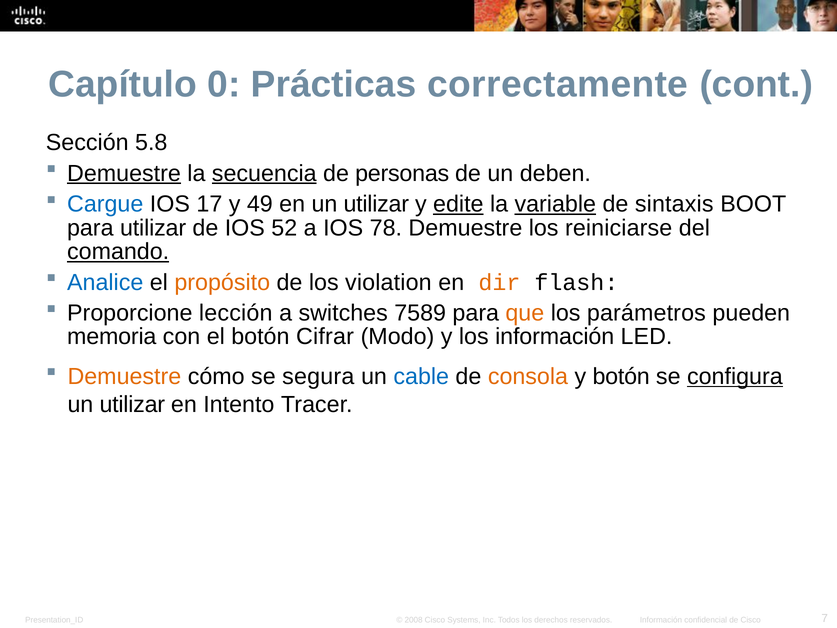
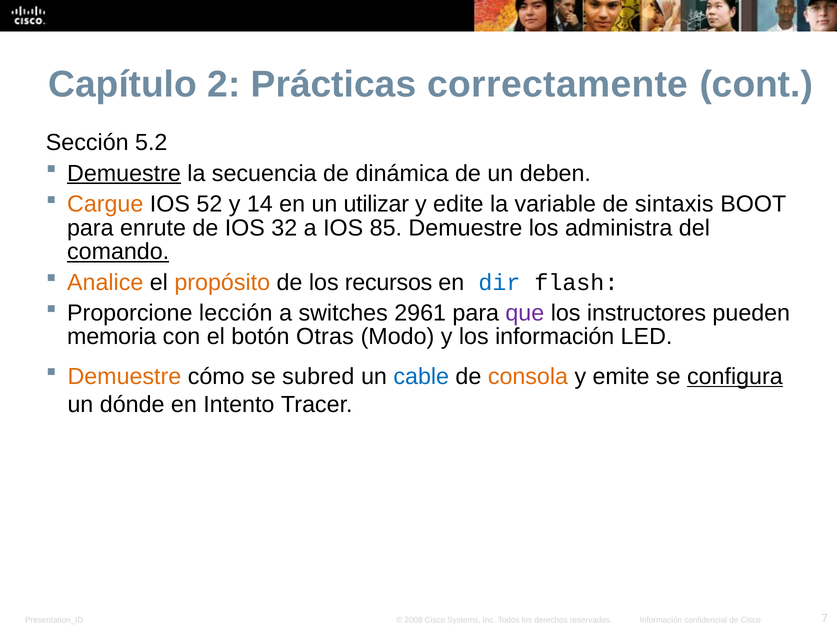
0: 0 -> 2
5.8: 5.8 -> 5.2
secuencia underline: present -> none
personas: personas -> dinámica
Cargue colour: blue -> orange
17: 17 -> 52
49: 49 -> 14
edite underline: present -> none
variable underline: present -> none
para utilizar: utilizar -> enrute
52: 52 -> 32
78: 78 -> 85
reiniciarse: reiniciarse -> administra
Analice colour: blue -> orange
violation: violation -> recursos
dir colour: orange -> blue
7589: 7589 -> 2961
que colour: orange -> purple
parámetros: parámetros -> instructores
Cifrar: Cifrar -> Otras
segura: segura -> subred
y botón: botón -> emite
utilizar at (132, 404): utilizar -> dónde
